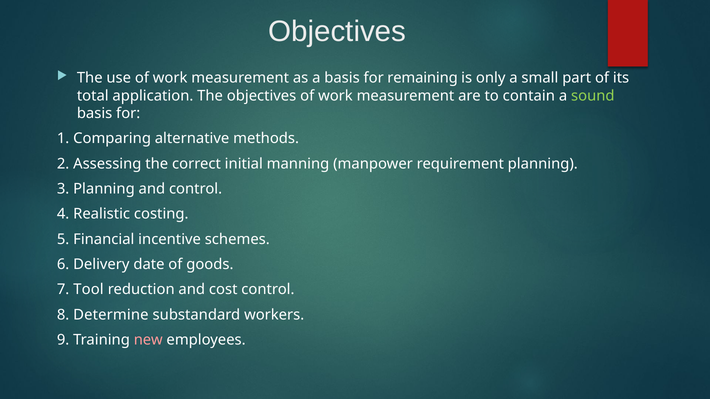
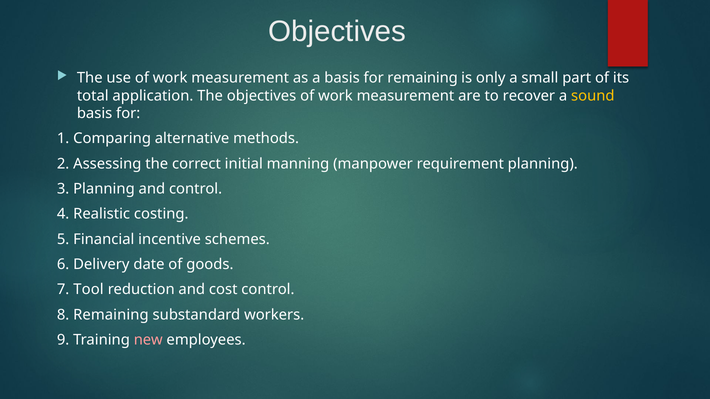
contain: contain -> recover
sound colour: light green -> yellow
8 Determine: Determine -> Remaining
